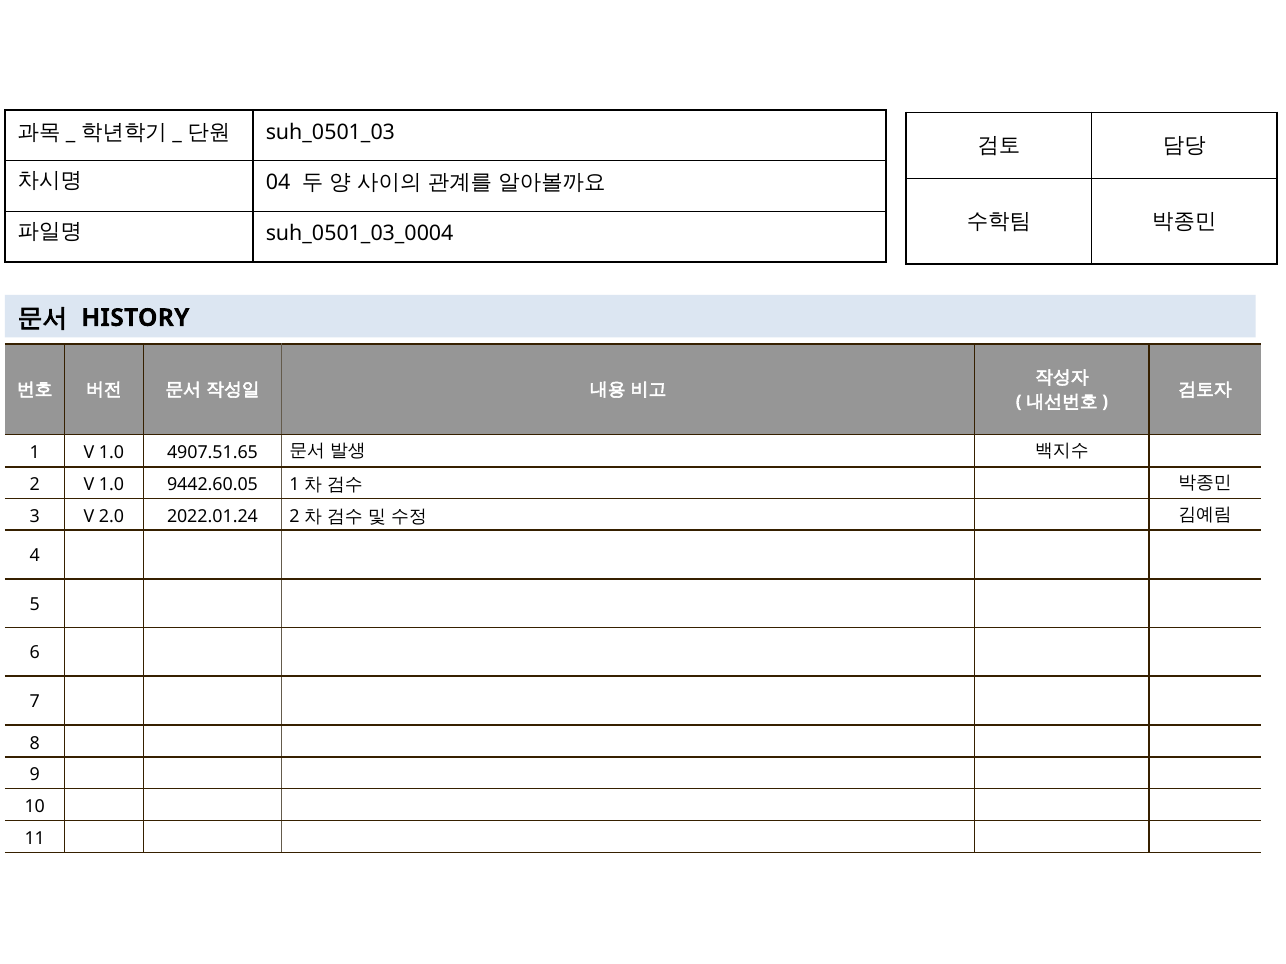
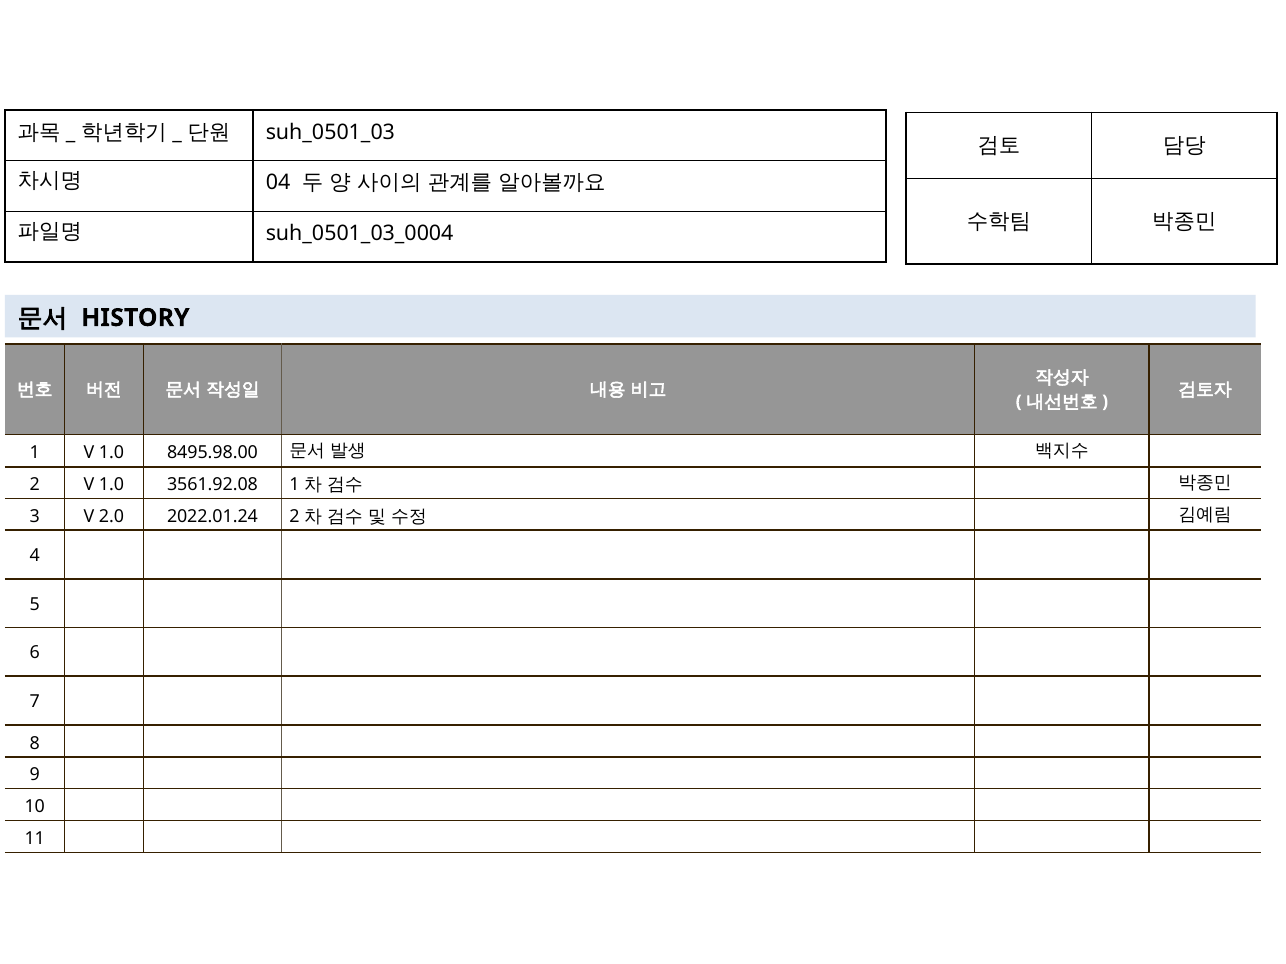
4907.51.65: 4907.51.65 -> 8495.98.00
9442.60.05: 9442.60.05 -> 3561.92.08
